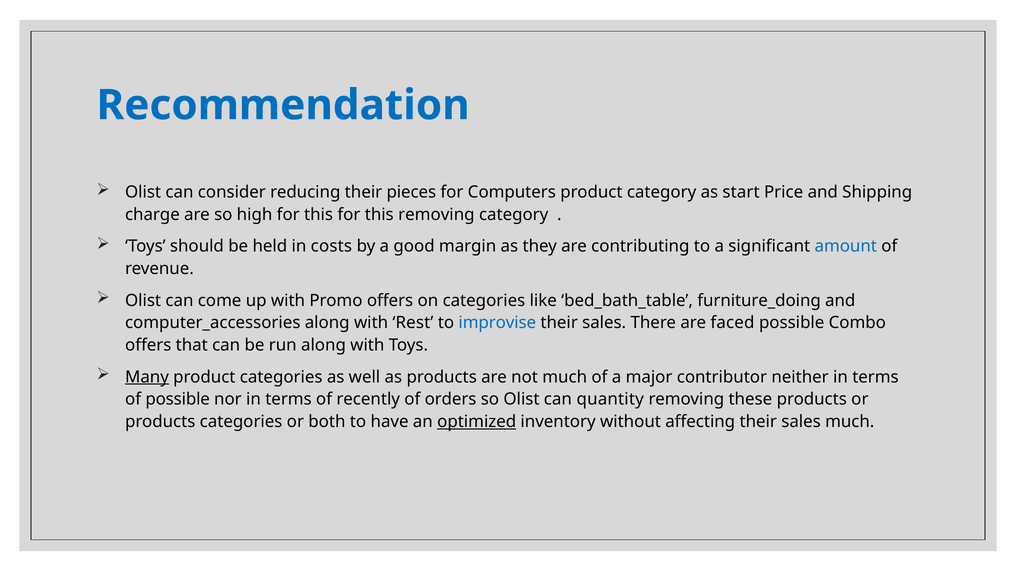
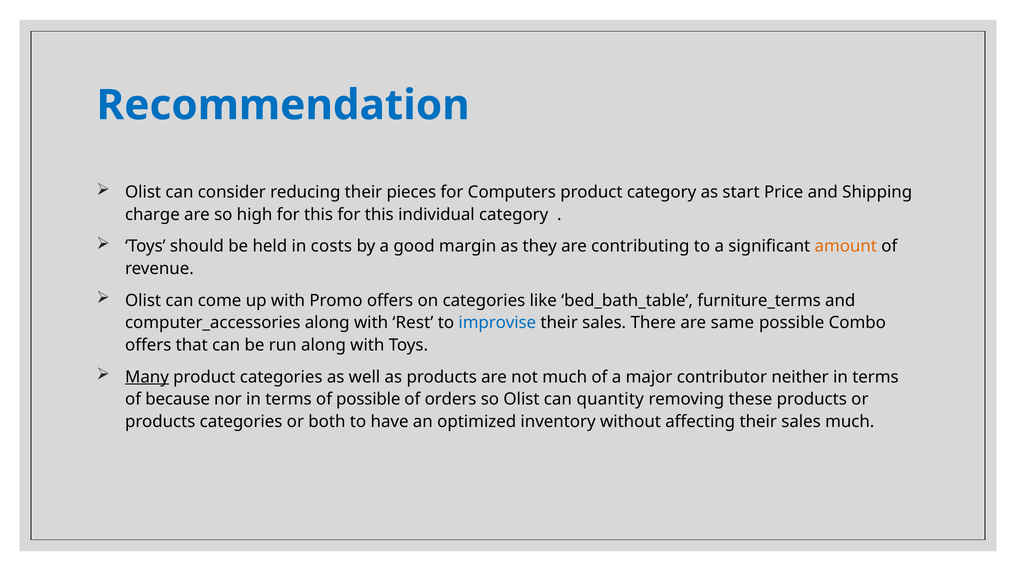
this removing: removing -> individual
amount colour: blue -> orange
furniture_doing: furniture_doing -> furniture_terms
faced: faced -> same
of possible: possible -> because
of recently: recently -> possible
optimized underline: present -> none
